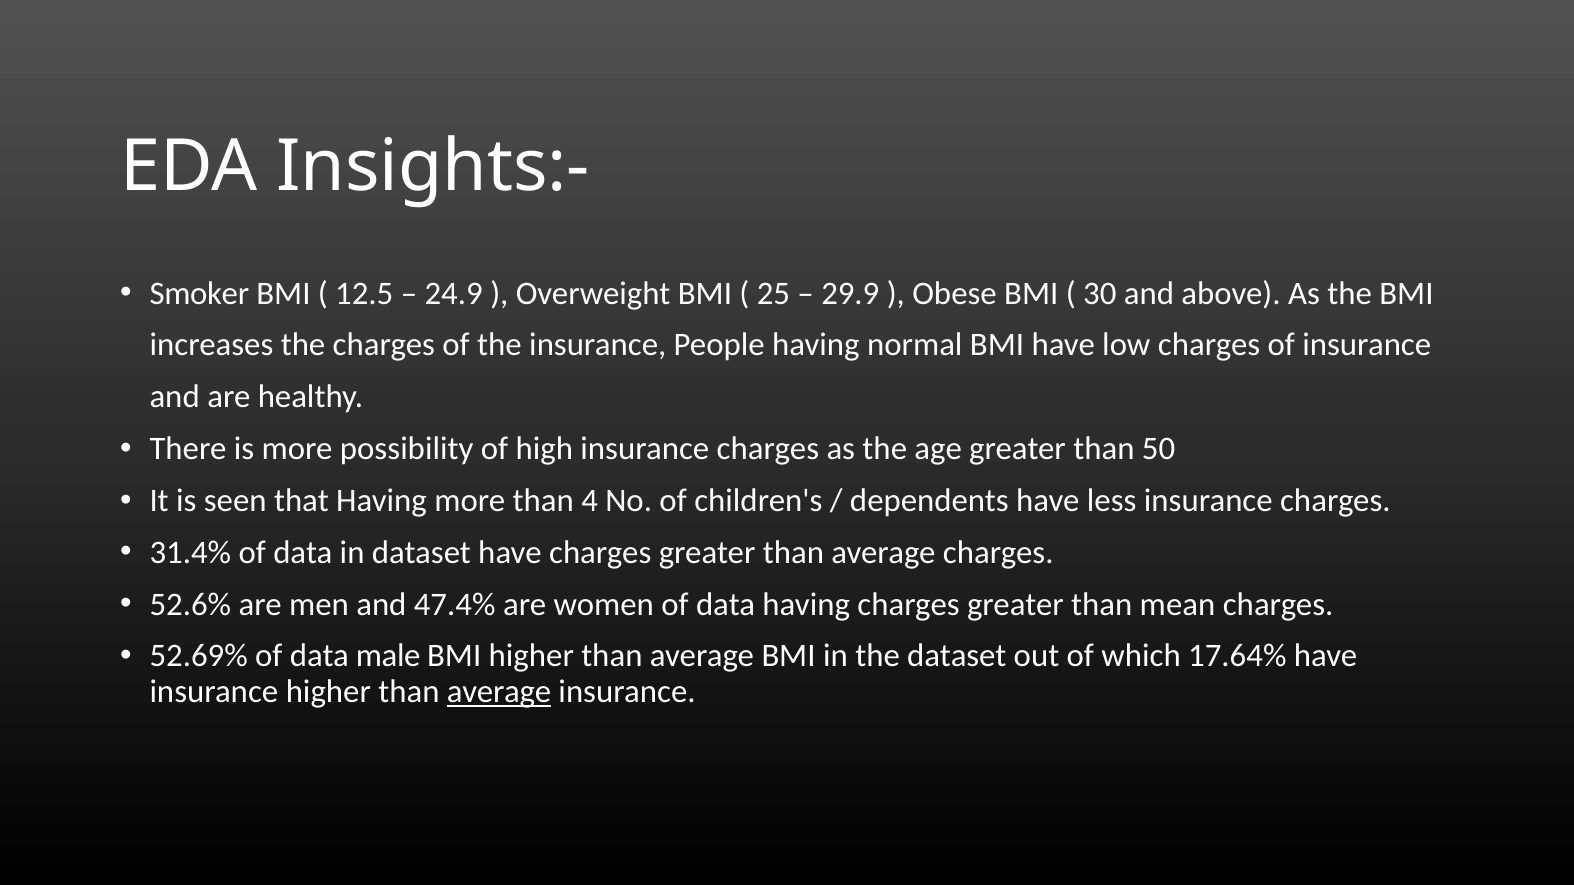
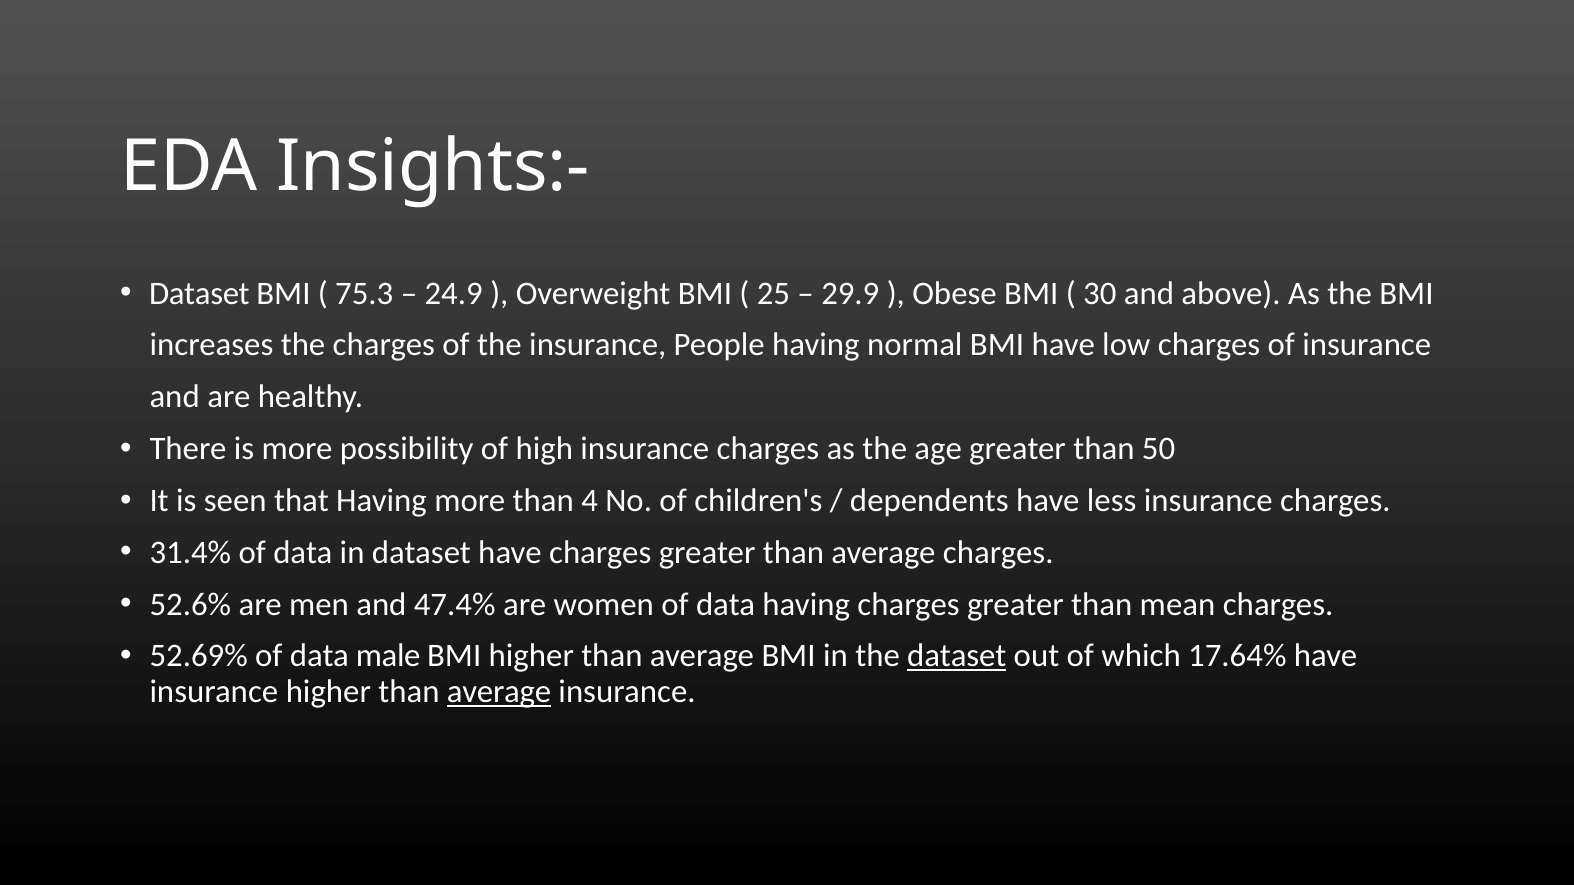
Smoker at (199, 293): Smoker -> Dataset
12.5: 12.5 -> 75.3
dataset at (957, 656) underline: none -> present
